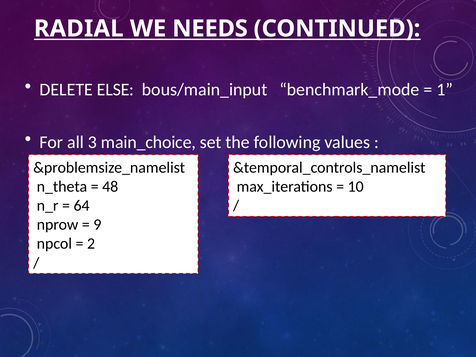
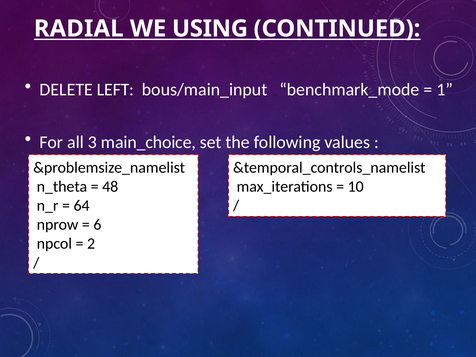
NEEDS: NEEDS -> USING
ELSE: ELSE -> LEFT
9: 9 -> 6
